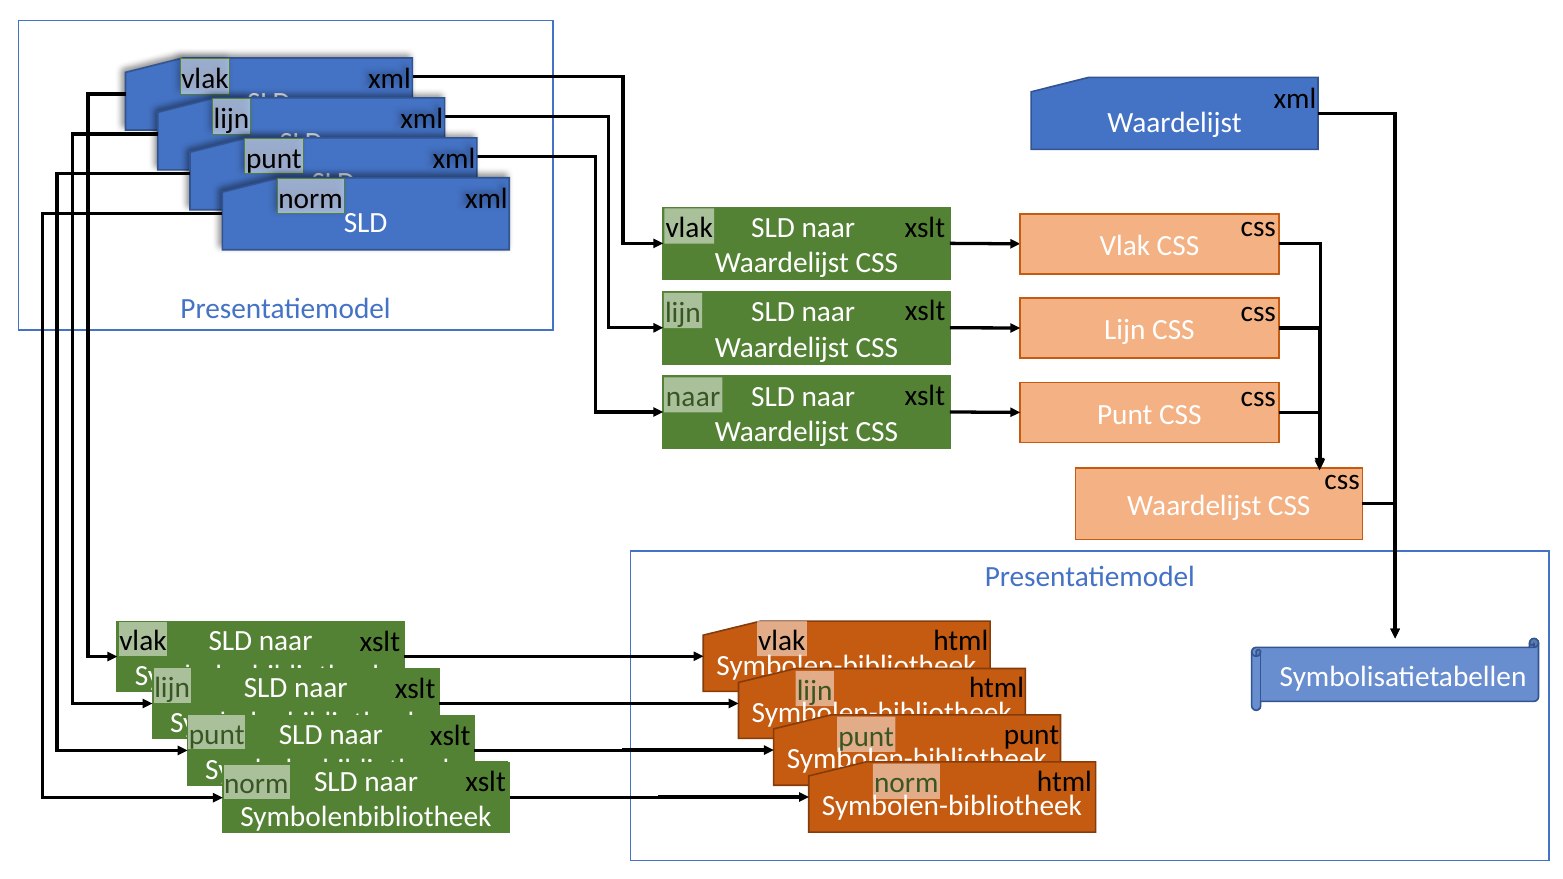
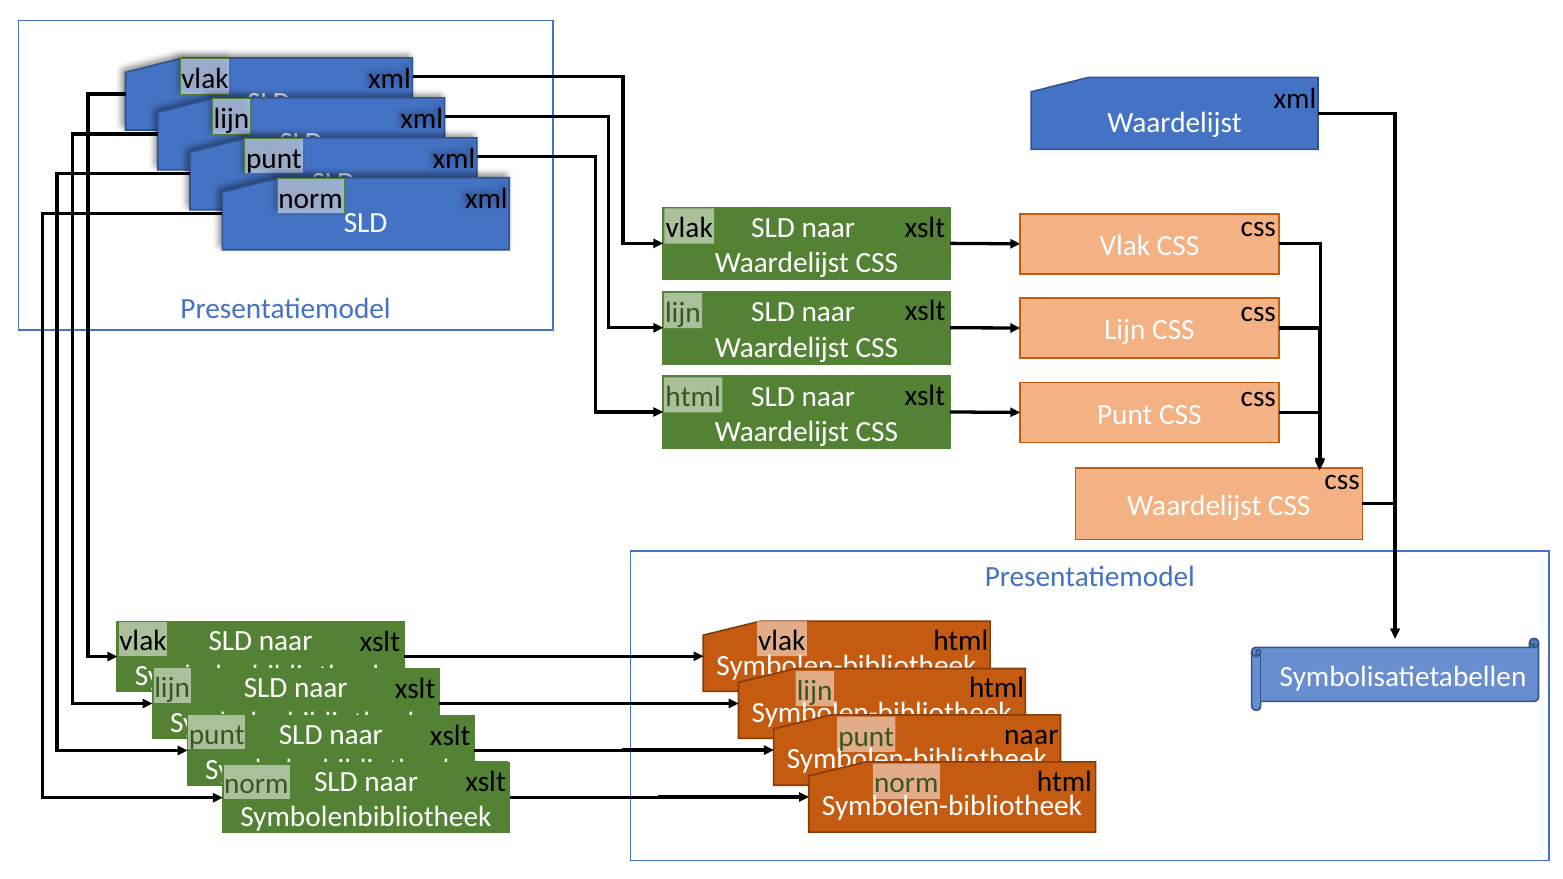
naar at (693, 397): naar -> html
punt at (1032, 735): punt -> naar
